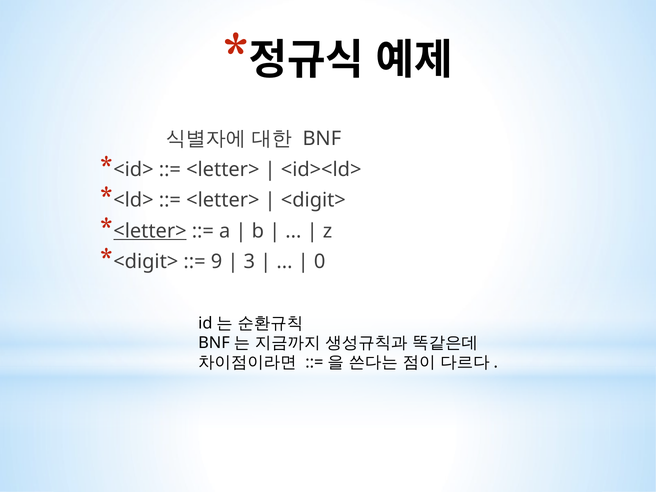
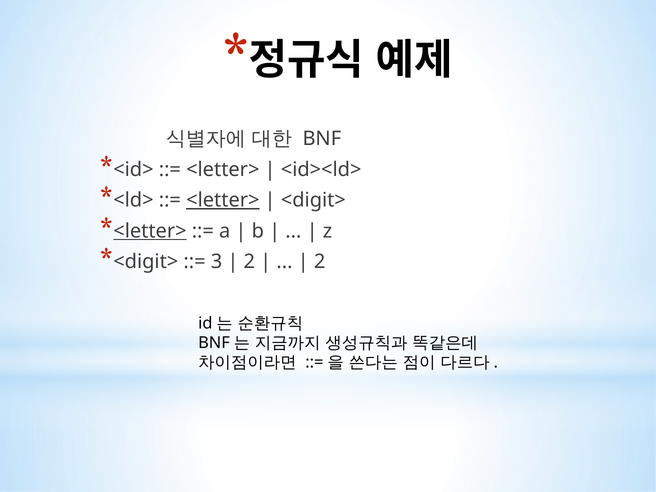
<letter> at (223, 200) underline: none -> present
9: 9 -> 3
3 at (249, 262): 3 -> 2
0 at (320, 262): 0 -> 2
